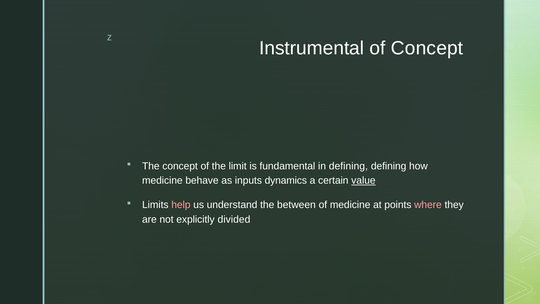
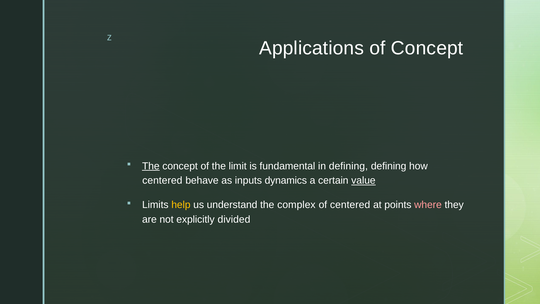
Instrumental: Instrumental -> Applications
The at (151, 166) underline: none -> present
medicine at (162, 180): medicine -> centered
help colour: pink -> yellow
between: between -> complex
of medicine: medicine -> centered
